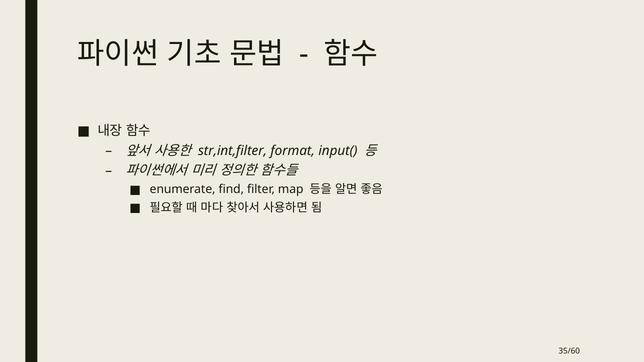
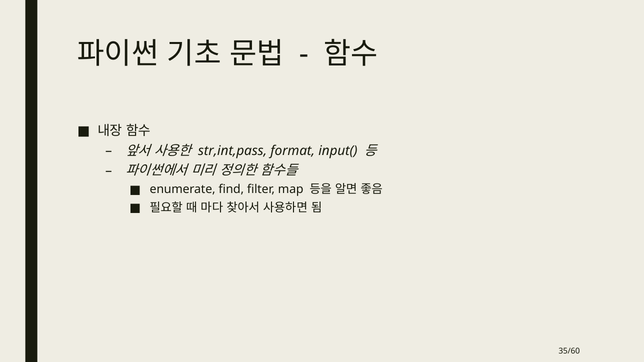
str,int,filter: str,int,filter -> str,int,pass
